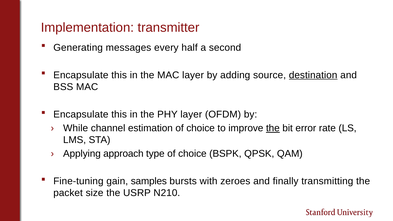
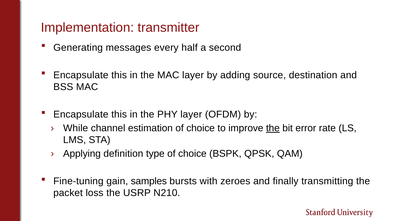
destination underline: present -> none
approach: approach -> definition
size: size -> loss
